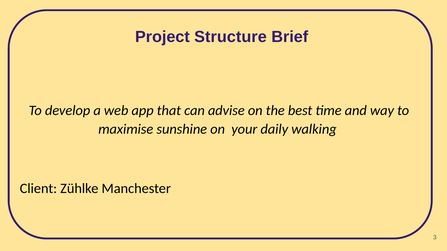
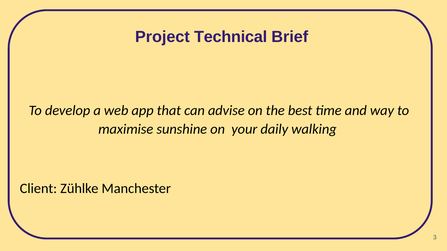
Structure: Structure -> Technical
